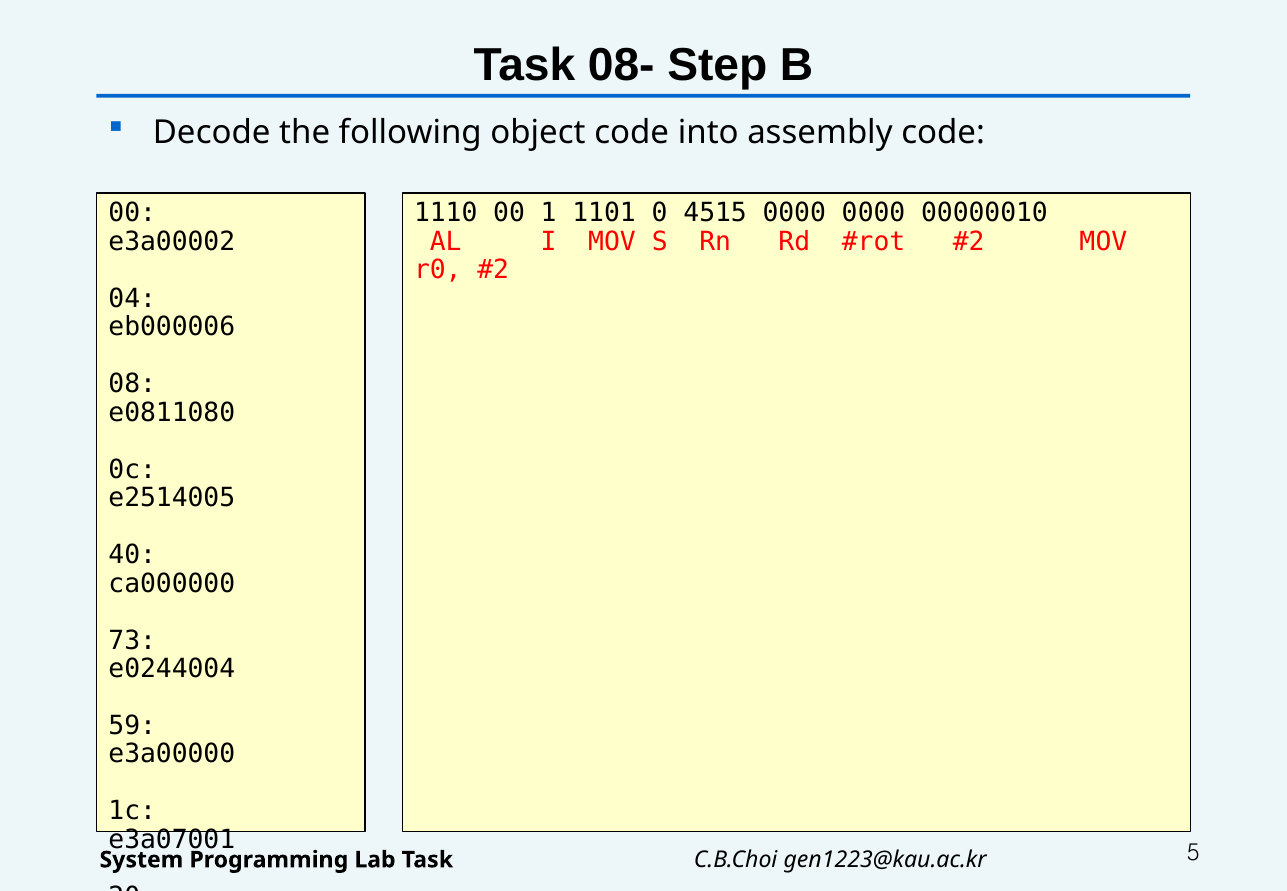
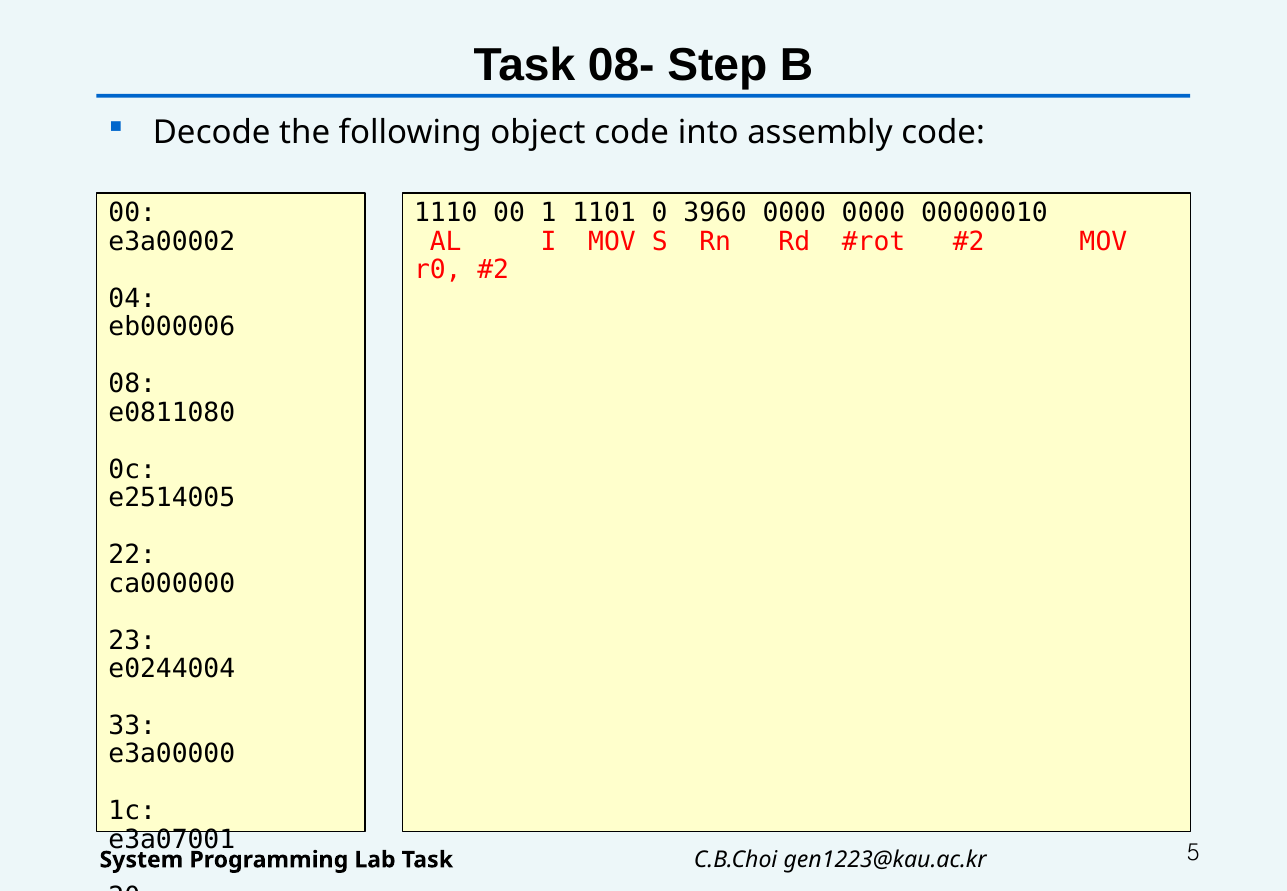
4515: 4515 -> 3960
40: 40 -> 22
73: 73 -> 23
59: 59 -> 33
